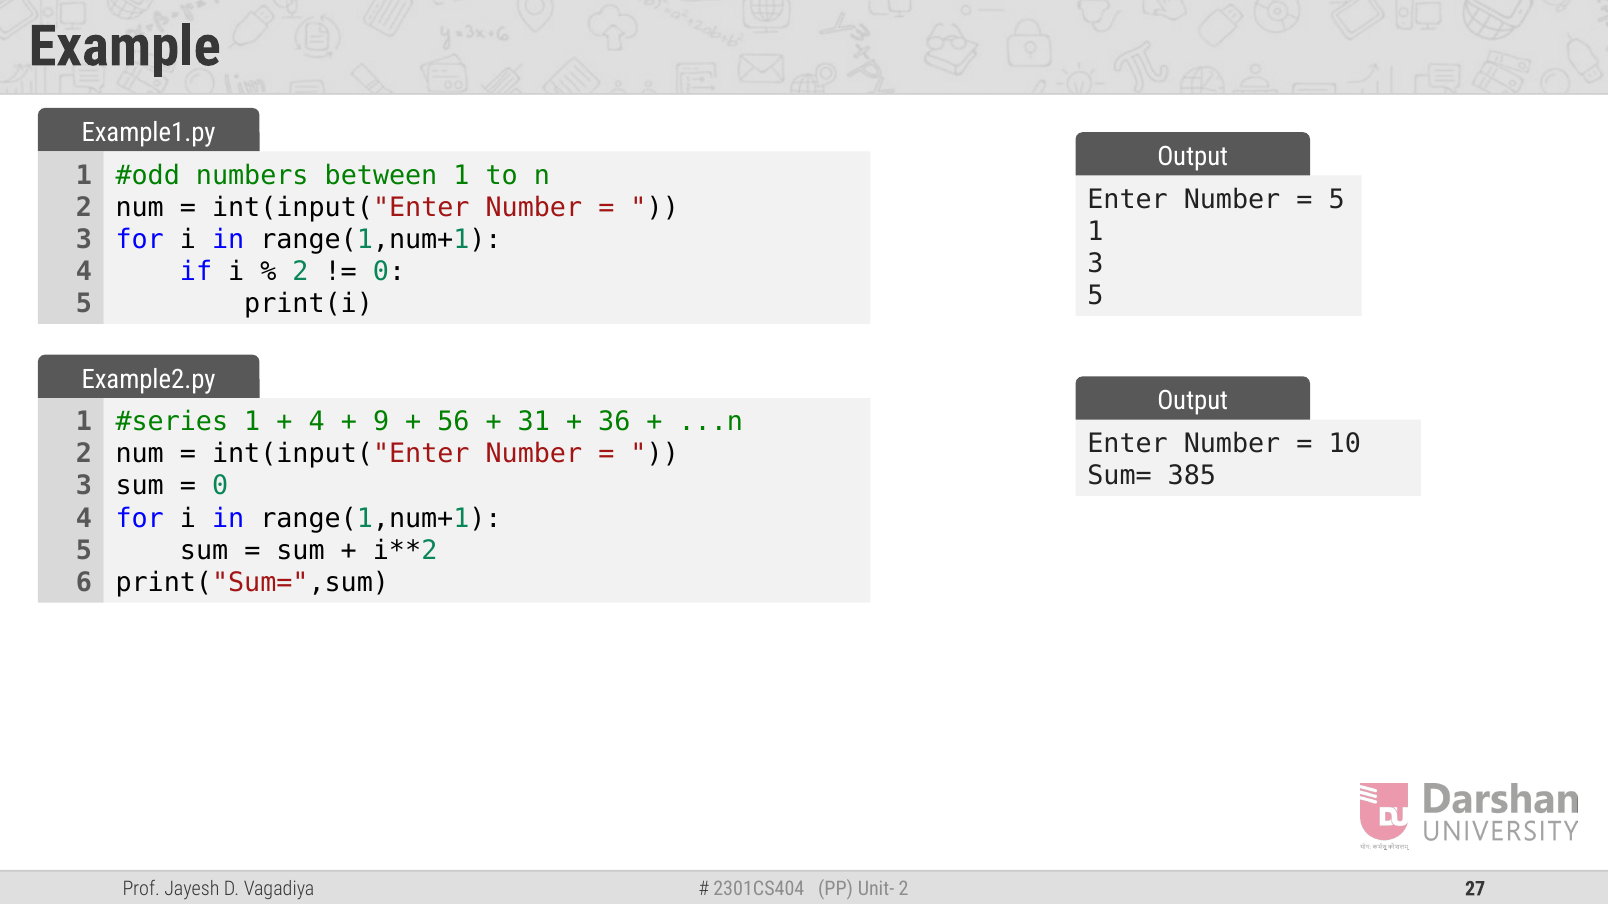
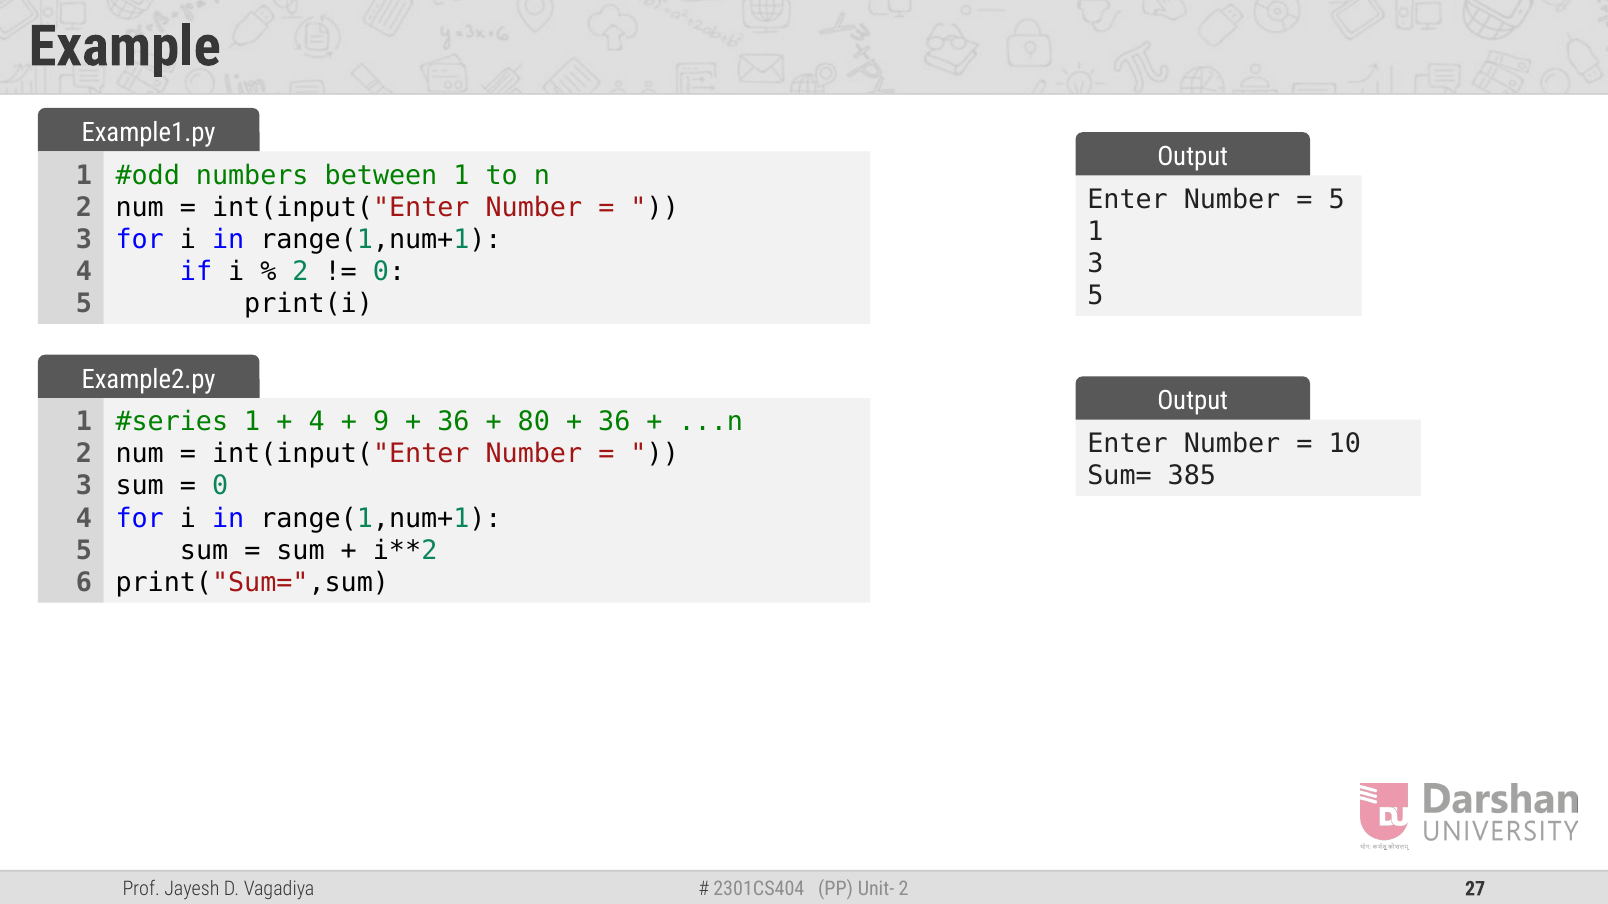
56 at (453, 422): 56 -> 36
31: 31 -> 80
